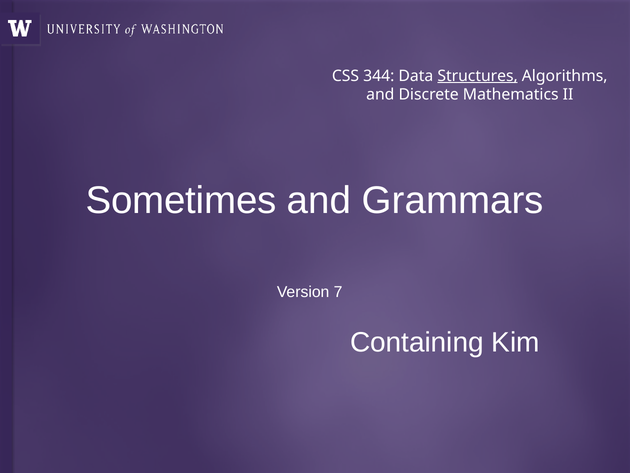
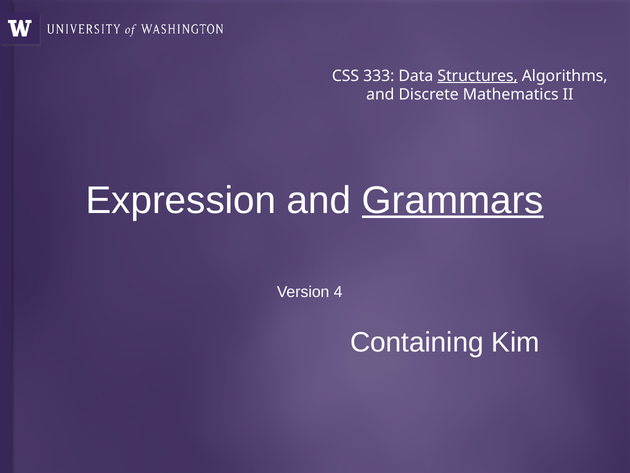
344: 344 -> 333
Sometimes: Sometimes -> Expression
Grammars underline: none -> present
7: 7 -> 4
